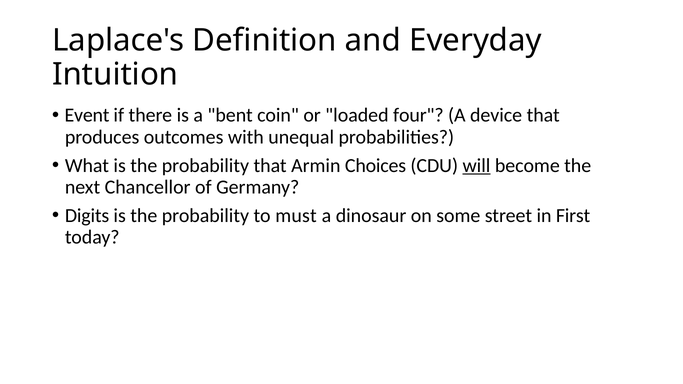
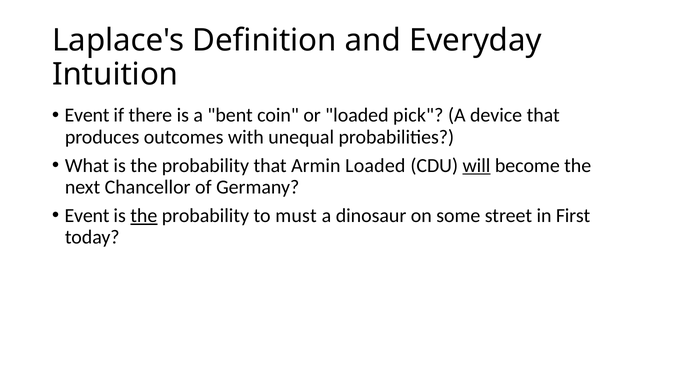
four: four -> pick
Armin Choices: Choices -> Loaded
Digits at (87, 216): Digits -> Event
the at (144, 216) underline: none -> present
